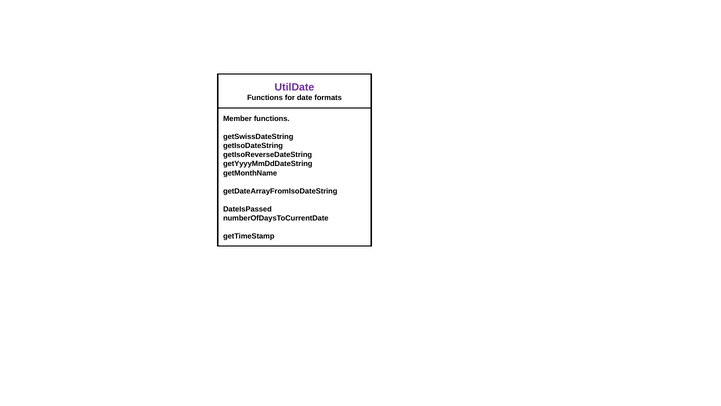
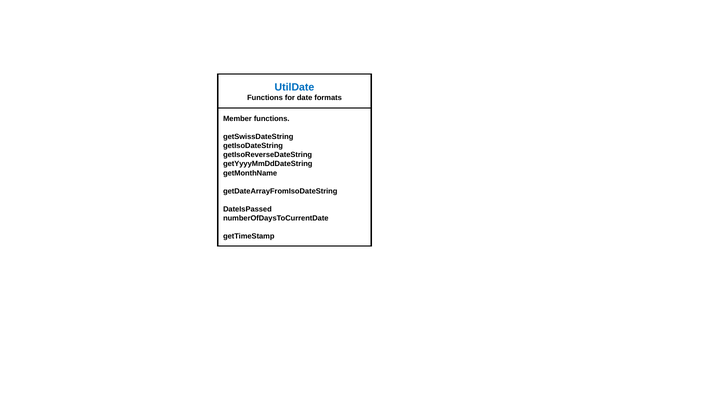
UtilDate colour: purple -> blue
